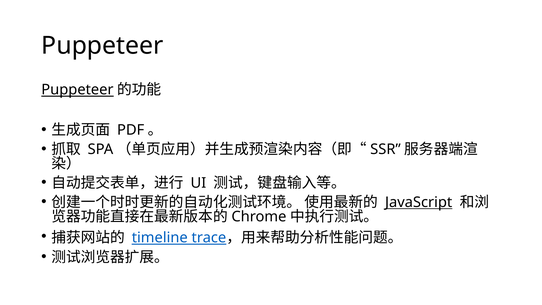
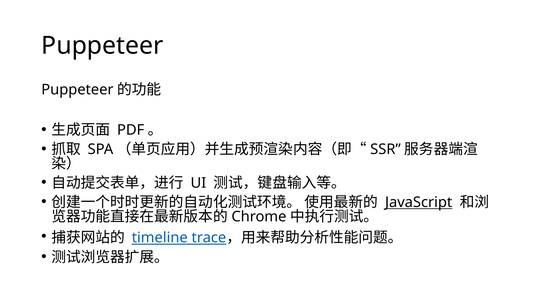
Puppeteer at (77, 90) underline: present -> none
